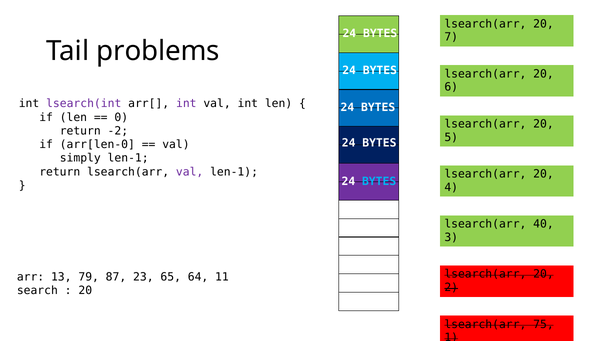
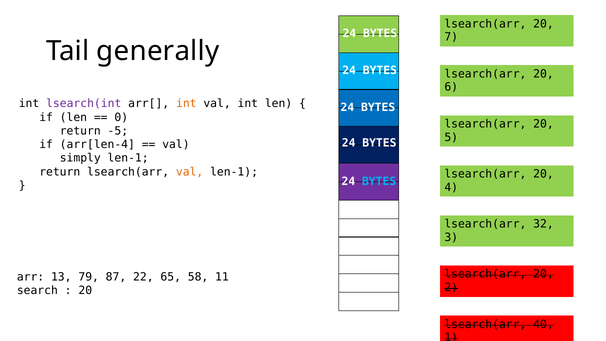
problems: problems -> generally
int at (186, 104) colour: purple -> orange
-2: -2 -> -5
arr[len-0: arr[len-0 -> arr[len-4
val at (190, 172) colour: purple -> orange
40: 40 -> 32
23: 23 -> 22
64: 64 -> 58
75: 75 -> 40
